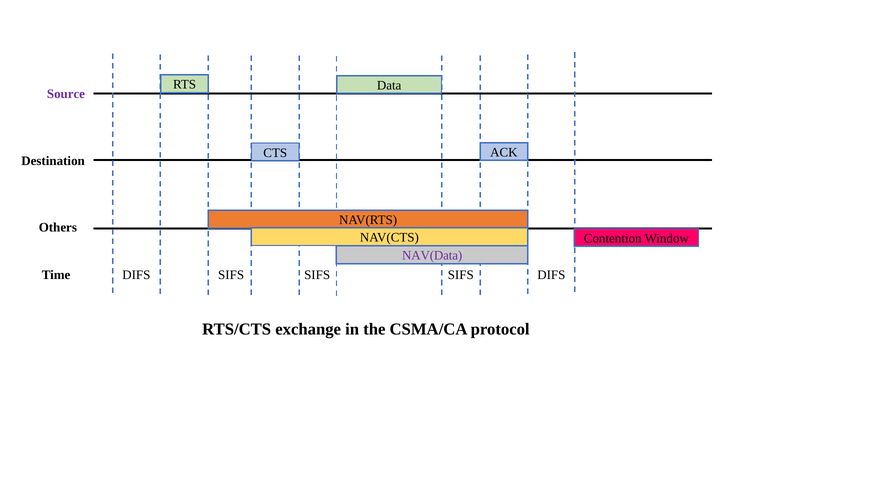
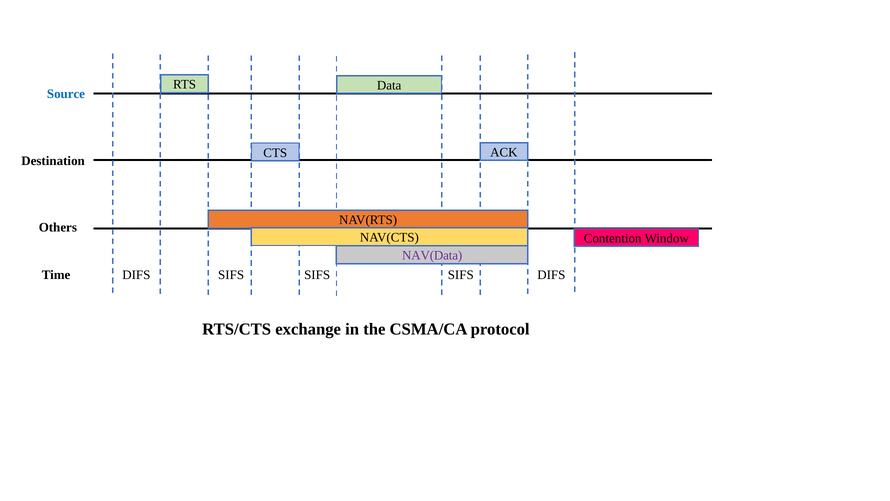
Source colour: purple -> blue
